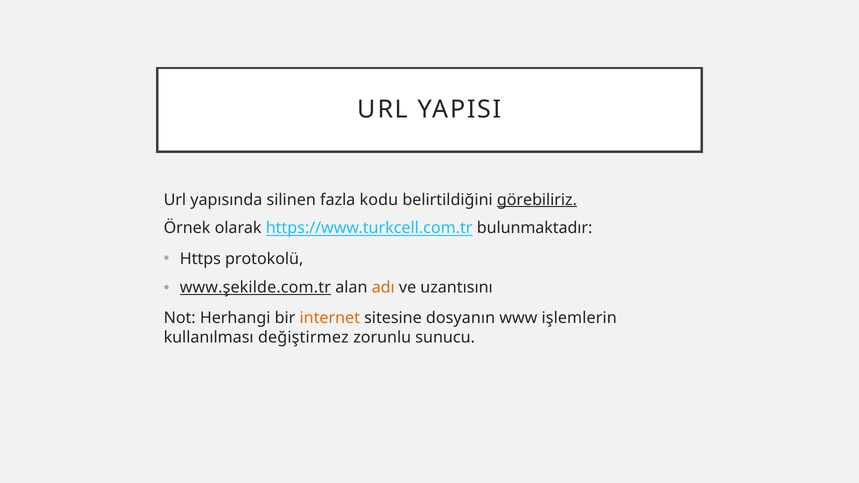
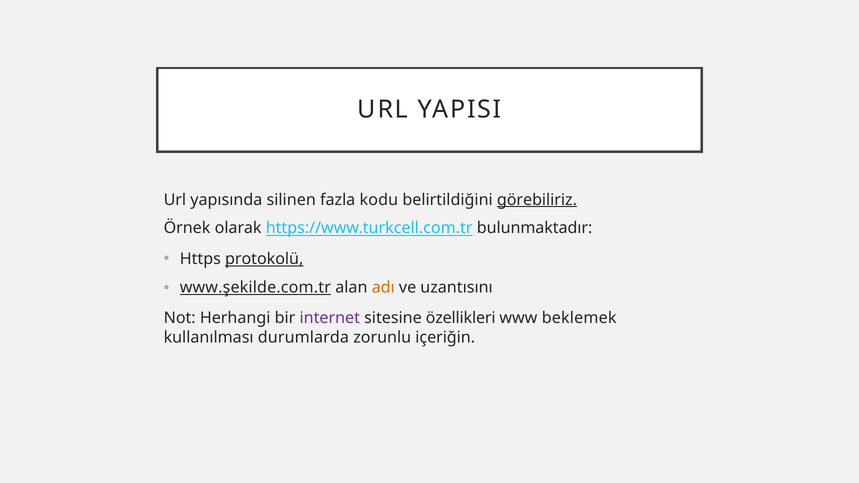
protokolü underline: none -> present
internet colour: orange -> purple
dosyanın: dosyanın -> özellikleri
işlemlerin: işlemlerin -> beklemek
değiştirmez: değiştirmez -> durumlarda
sunucu: sunucu -> içeriğin
